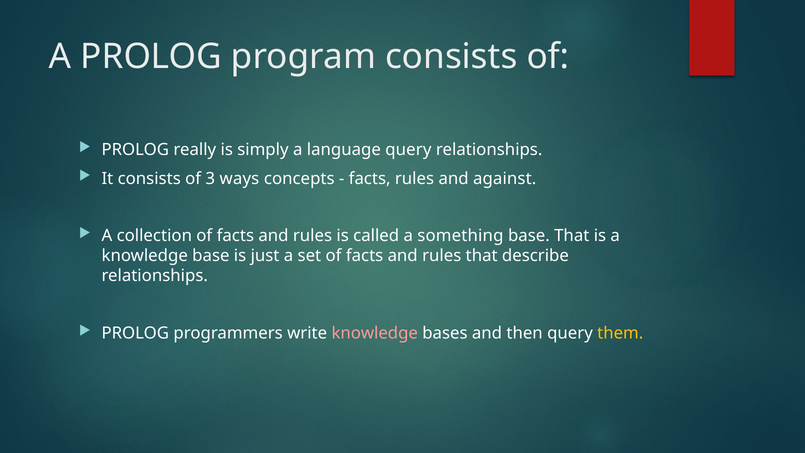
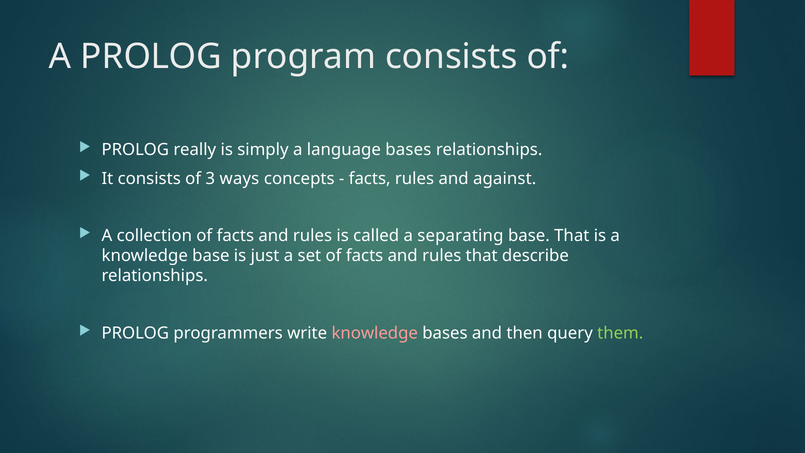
language query: query -> bases
something: something -> separating
them colour: yellow -> light green
